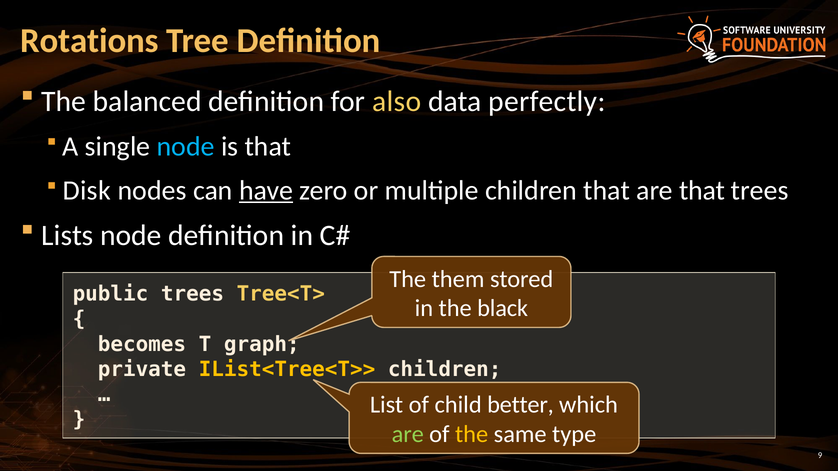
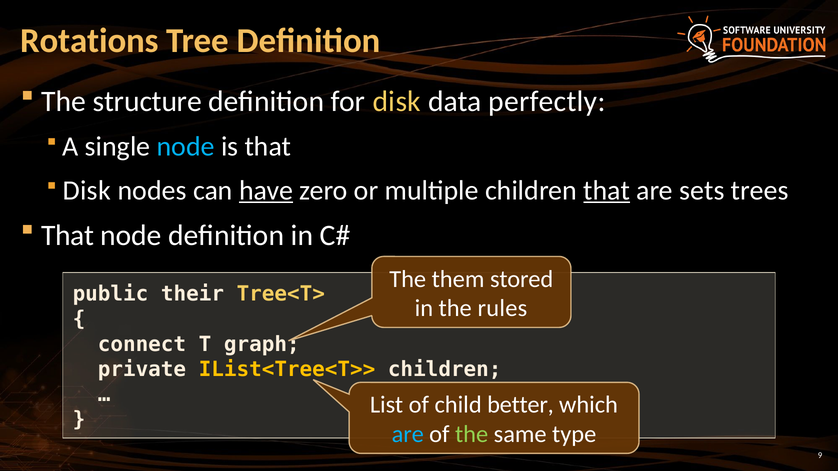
balanced: balanced -> structure
for also: also -> disk
that at (607, 190) underline: none -> present
are that: that -> sets
Lists at (68, 236): Lists -> That
public trees: trees -> their
black: black -> rules
becomes: becomes -> connect
are at (408, 435) colour: light green -> light blue
the at (472, 435) colour: yellow -> light green
